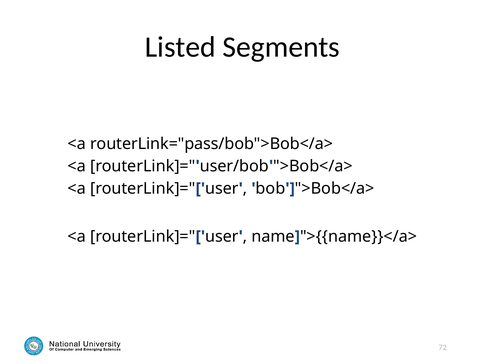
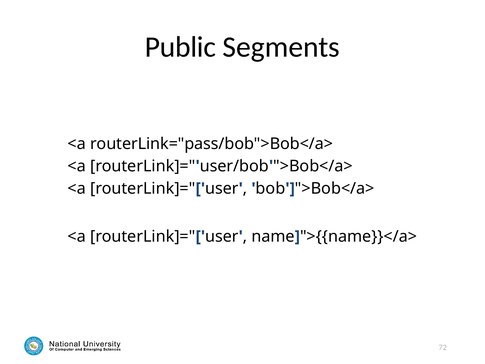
Listed: Listed -> Public
